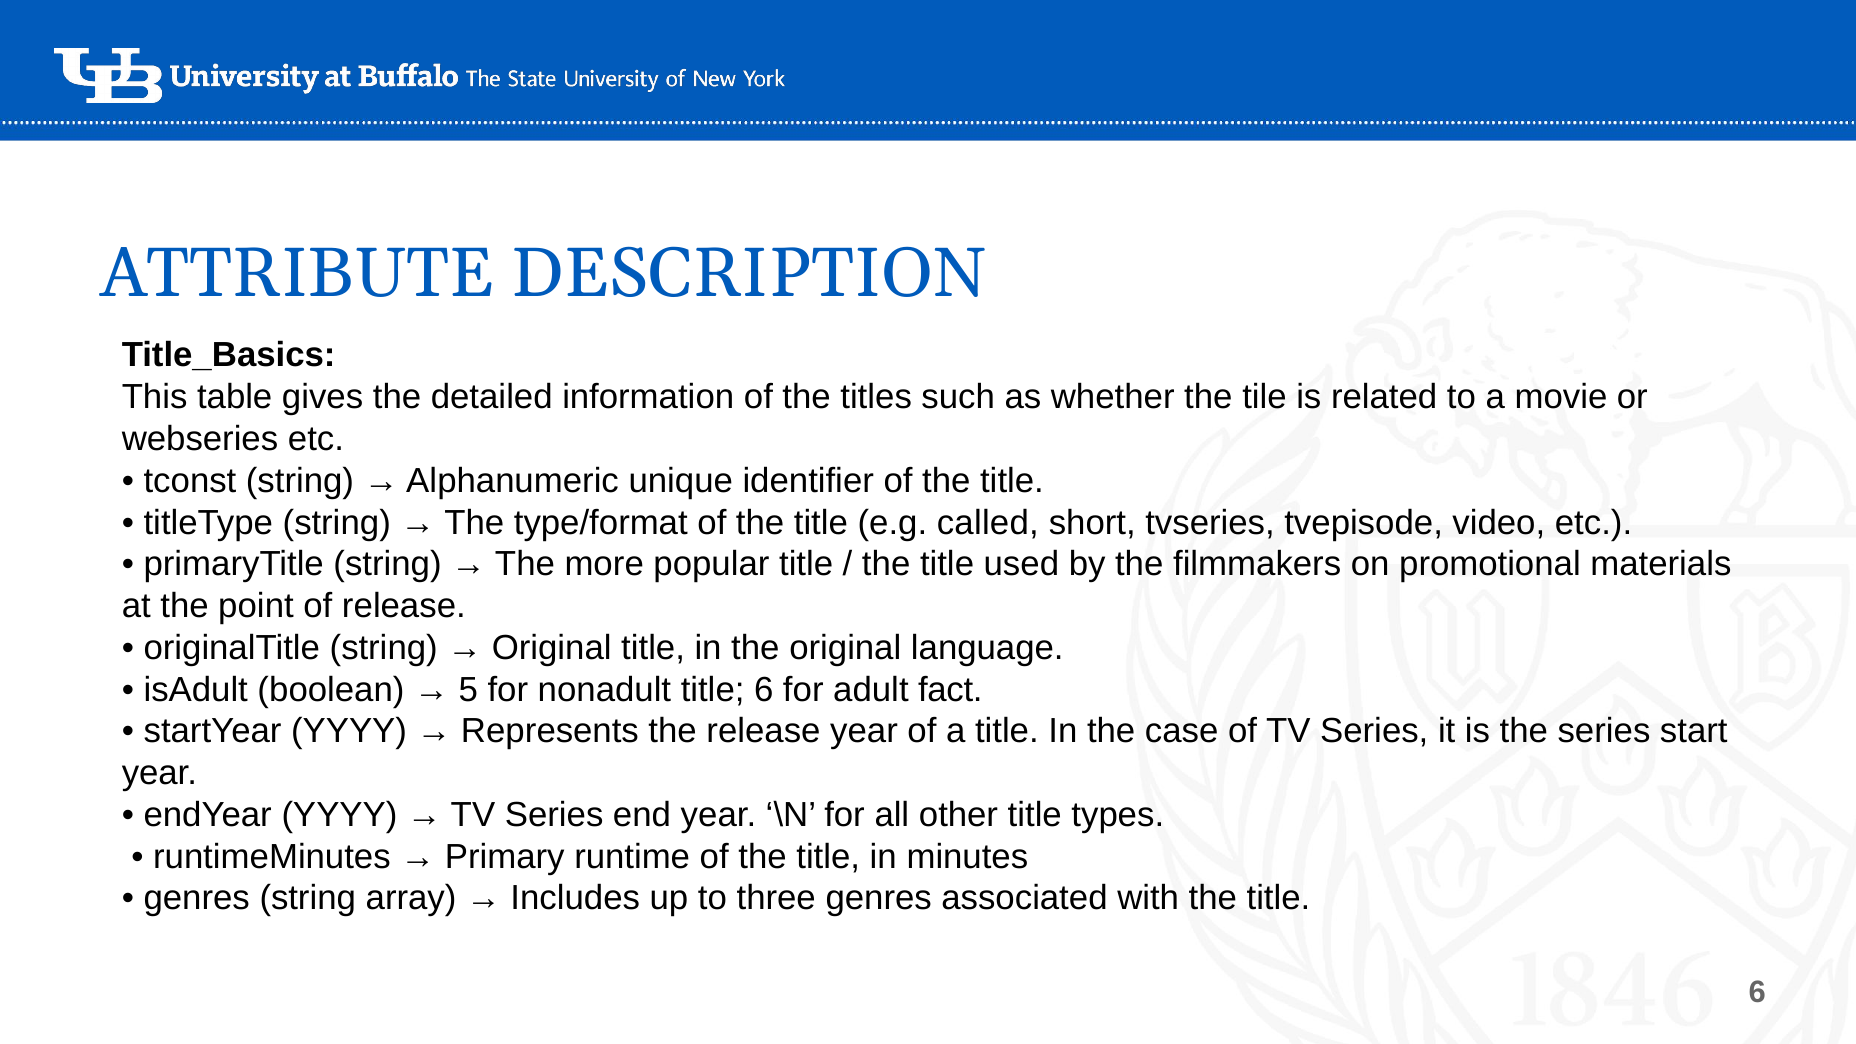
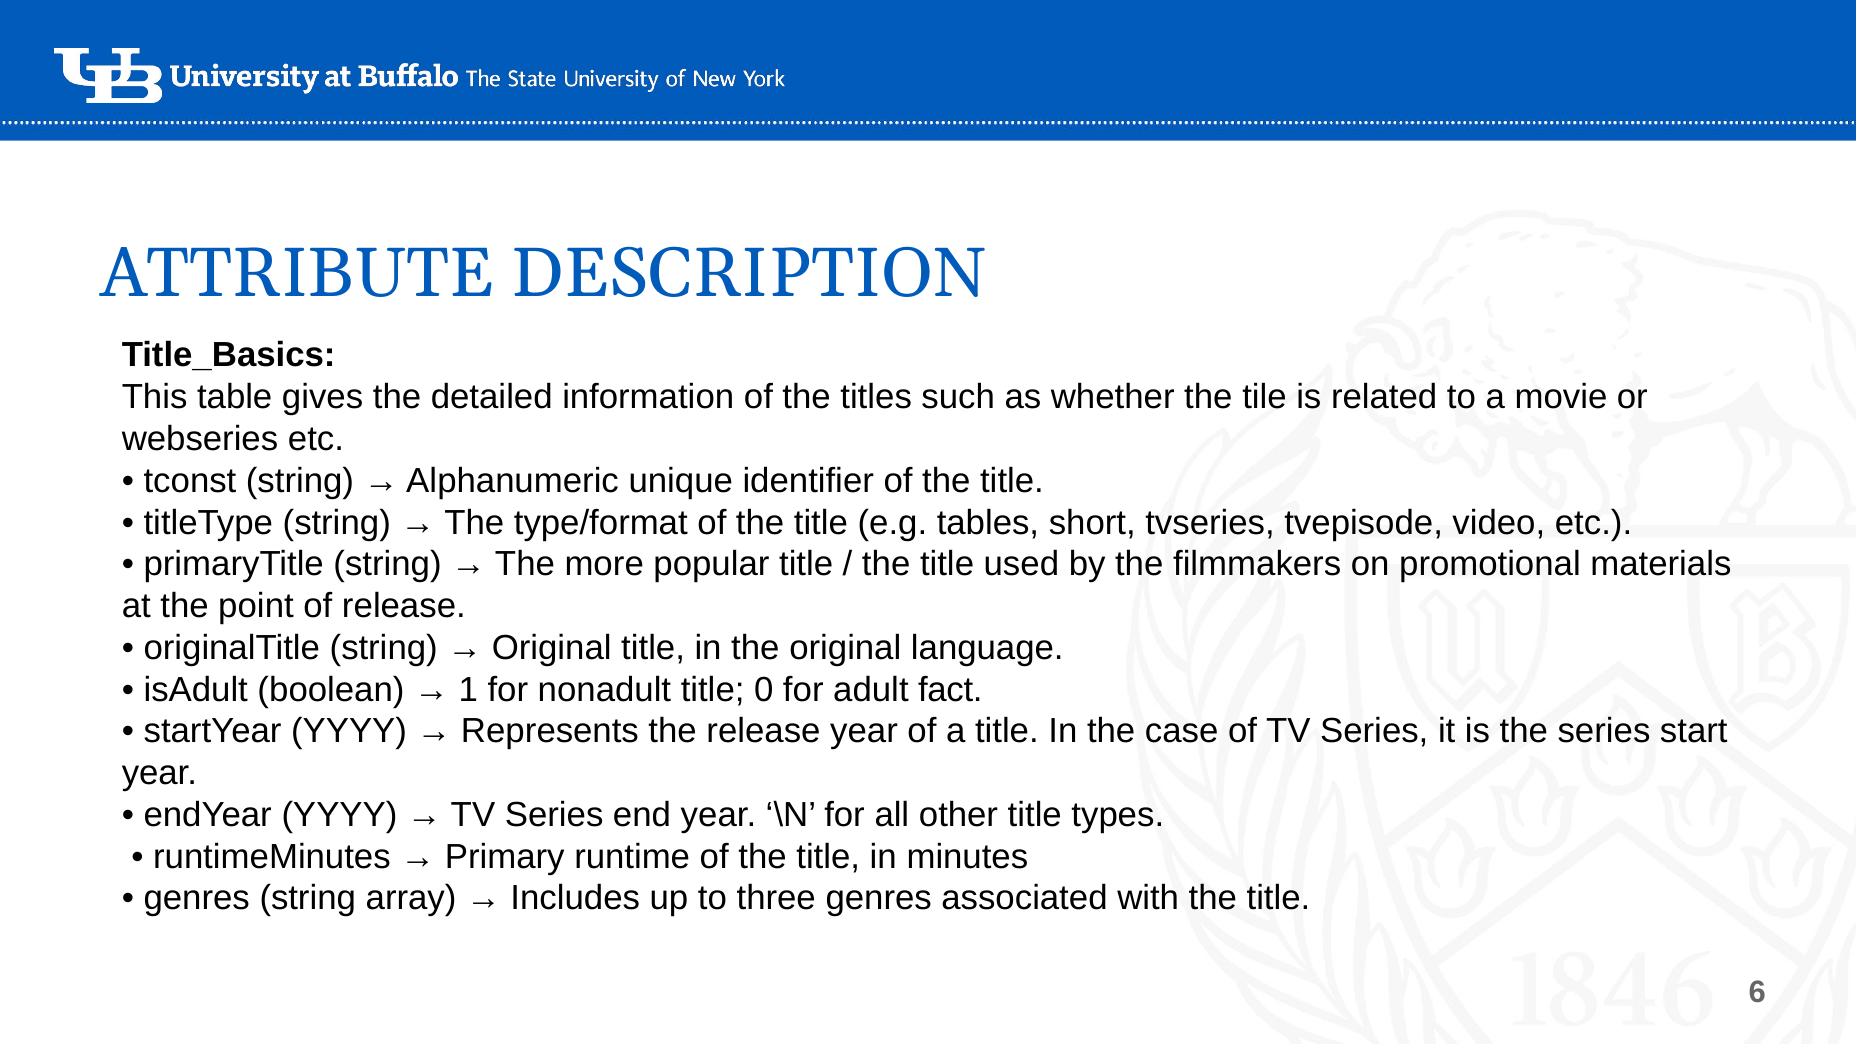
called: called -> tables
5: 5 -> 1
title 6: 6 -> 0
